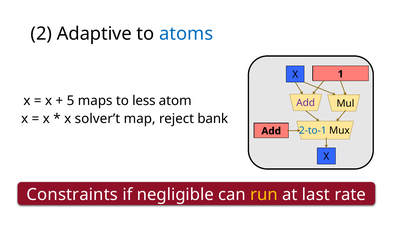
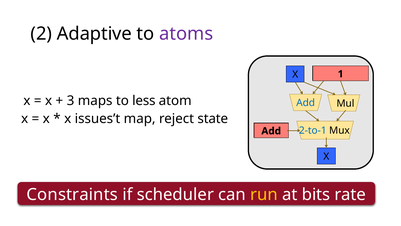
atoms colour: blue -> purple
5: 5 -> 3
Add at (306, 103) colour: purple -> blue
solver’t: solver’t -> issues’t
bank: bank -> state
negligible: negligible -> scheduler
last: last -> bits
